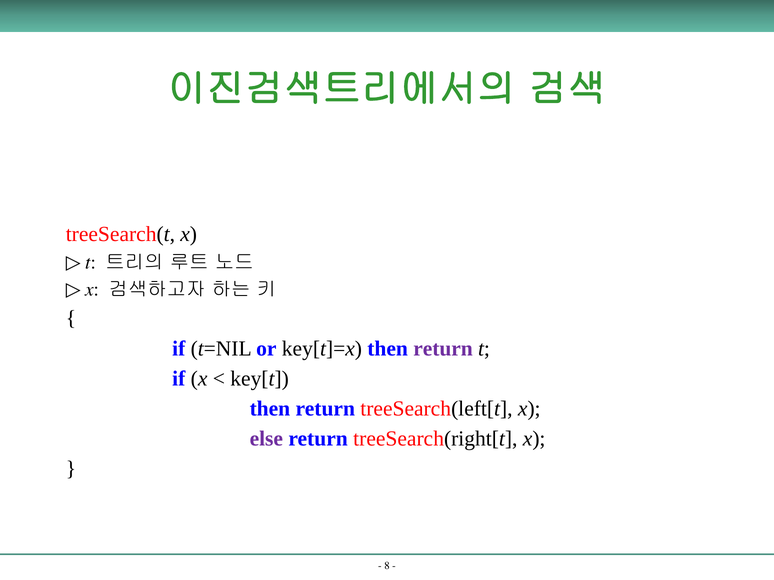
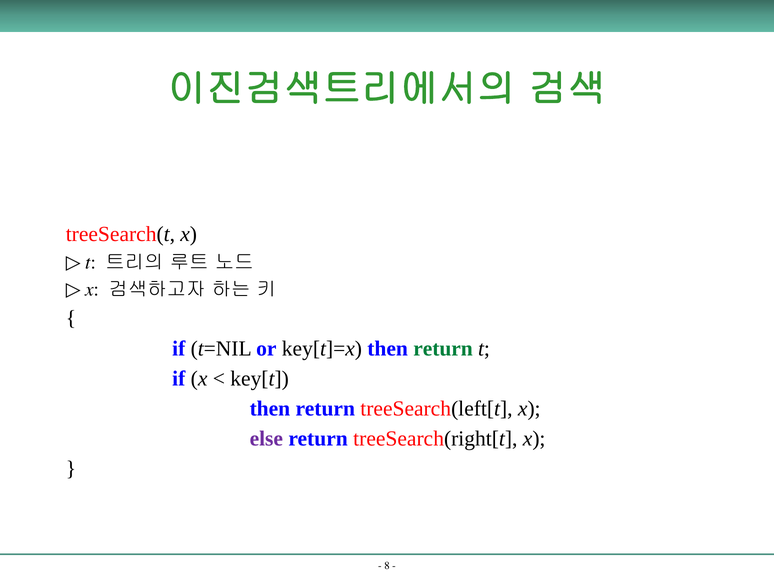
return at (443, 349) colour: purple -> green
